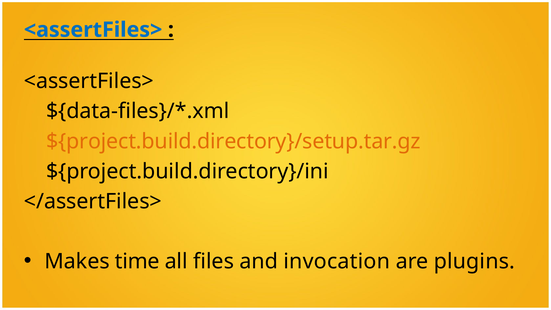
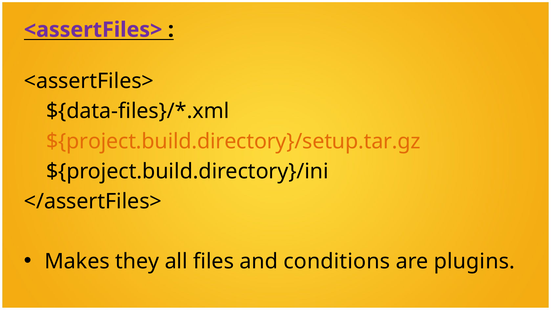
<assertFiles> at (93, 30) colour: blue -> purple
time: time -> they
invocation: invocation -> conditions
